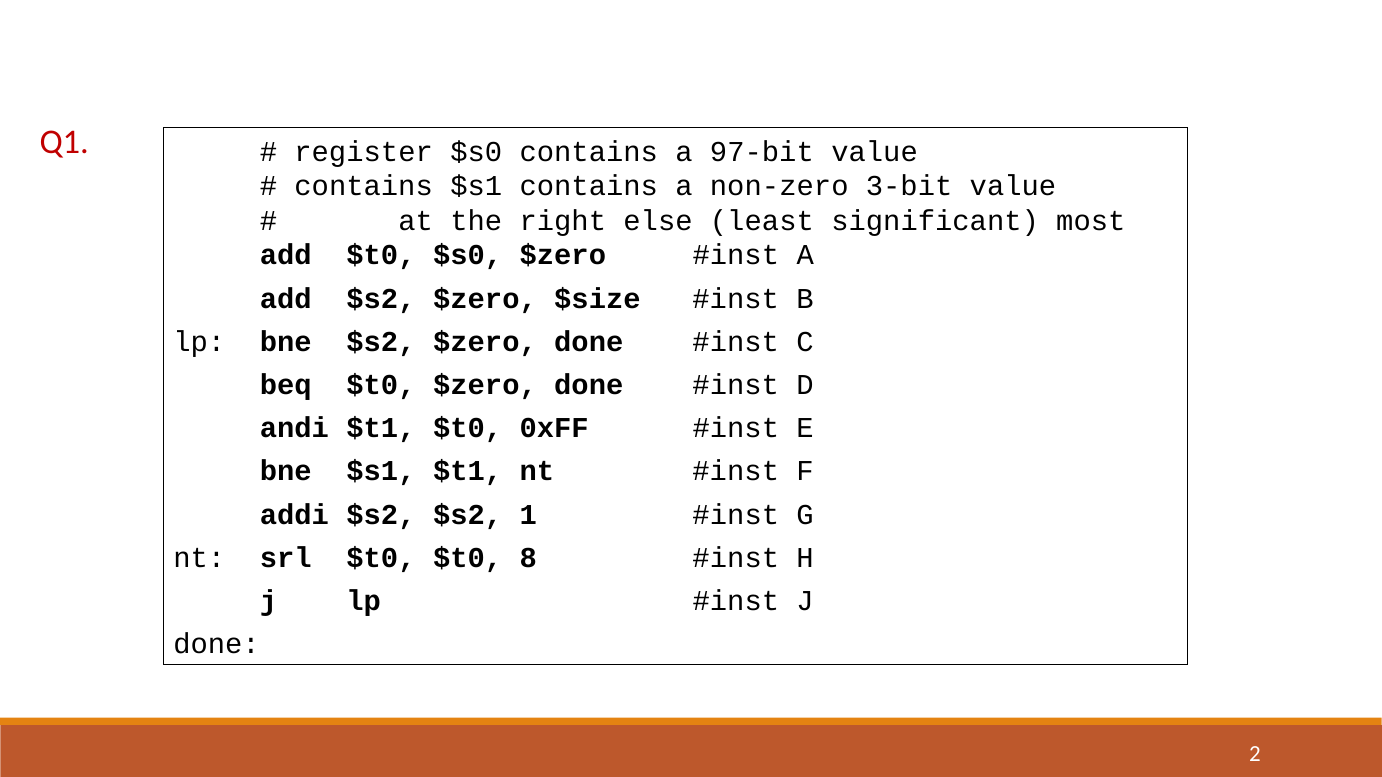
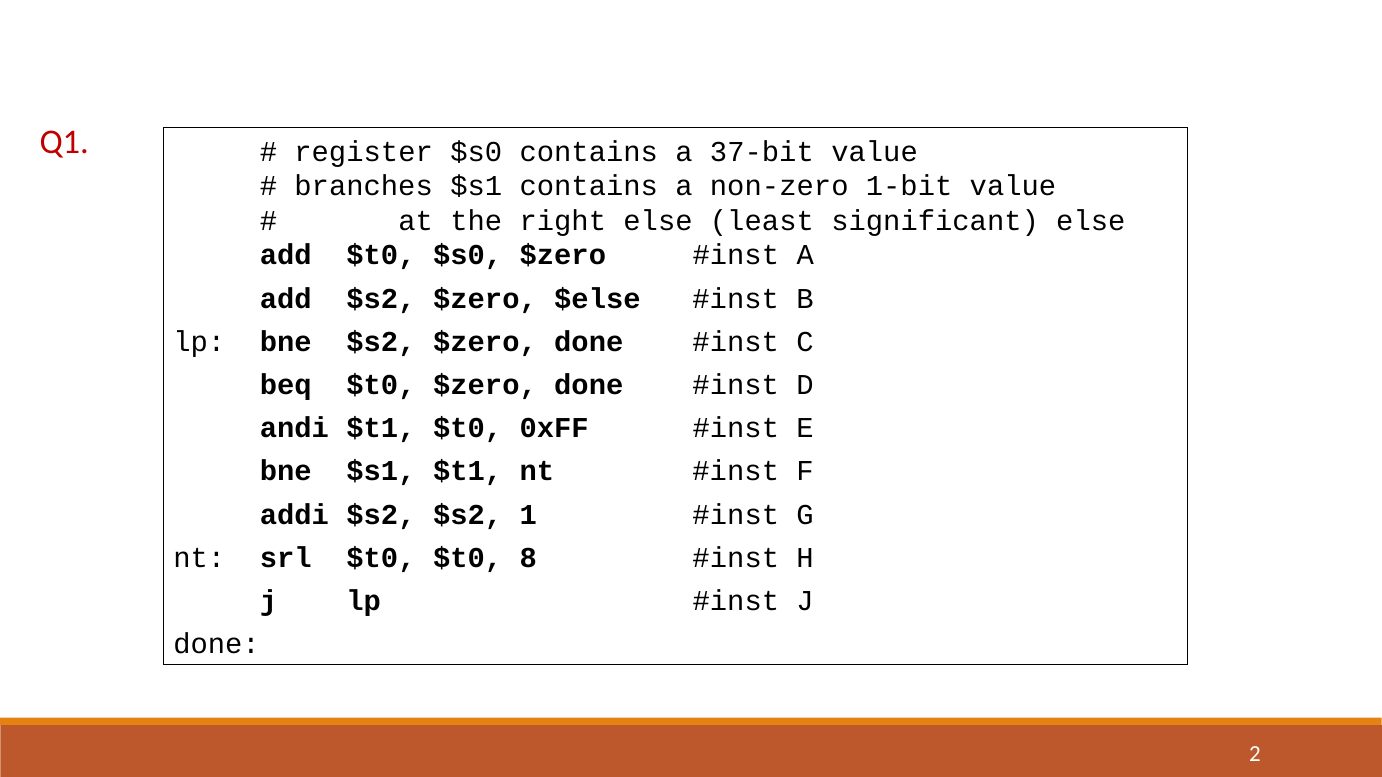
97-bit: 97-bit -> 37-bit
contains at (364, 186): contains -> branches
3-bit: 3-bit -> 1-bit
significant most: most -> else
$size: $size -> $else
